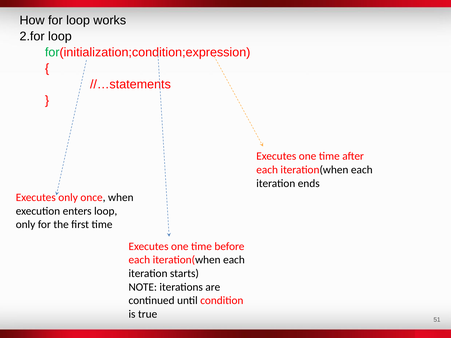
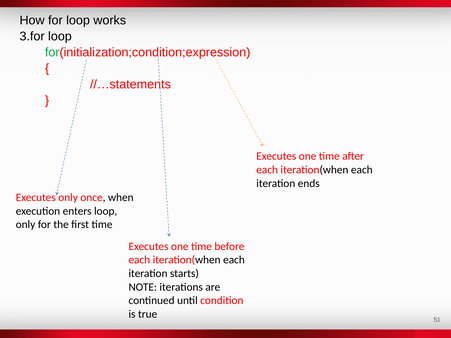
2.for: 2.for -> 3.for
